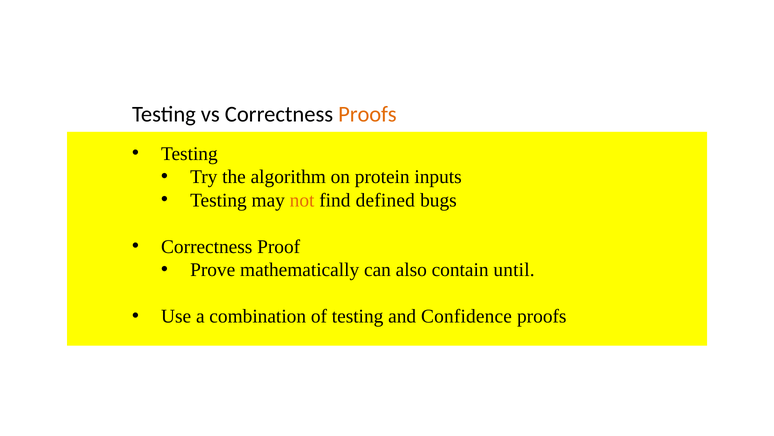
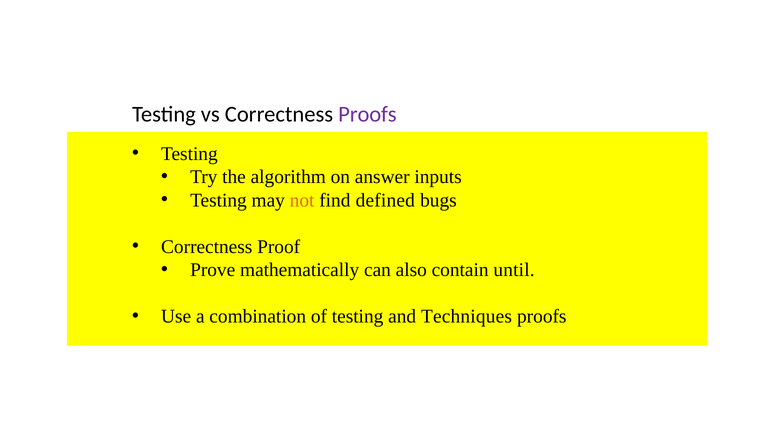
Proofs at (367, 114) colour: orange -> purple
protein: protein -> answer
Confidence: Confidence -> Techniques
